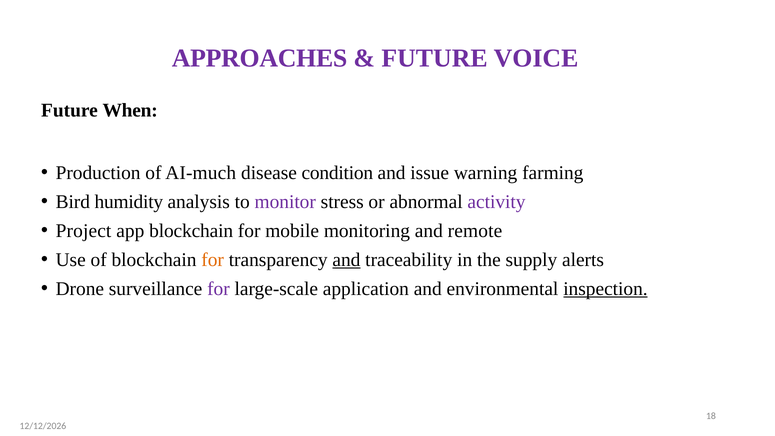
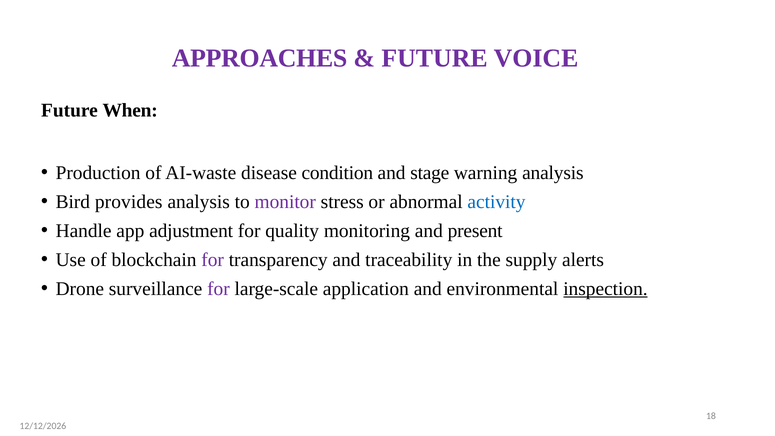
AI-much: AI-much -> AI-waste
issue: issue -> stage
warning farming: farming -> analysis
humidity: humidity -> provides
activity colour: purple -> blue
Project: Project -> Handle
app blockchain: blockchain -> adjustment
mobile: mobile -> quality
remote: remote -> present
for at (213, 260) colour: orange -> purple
and at (346, 260) underline: present -> none
